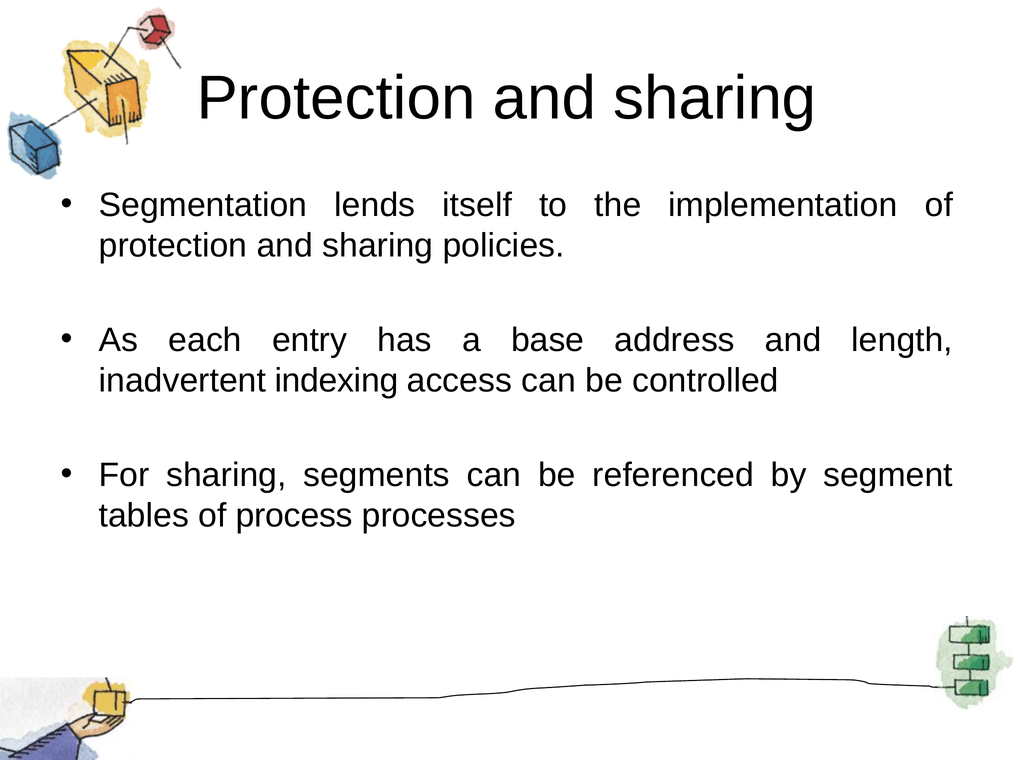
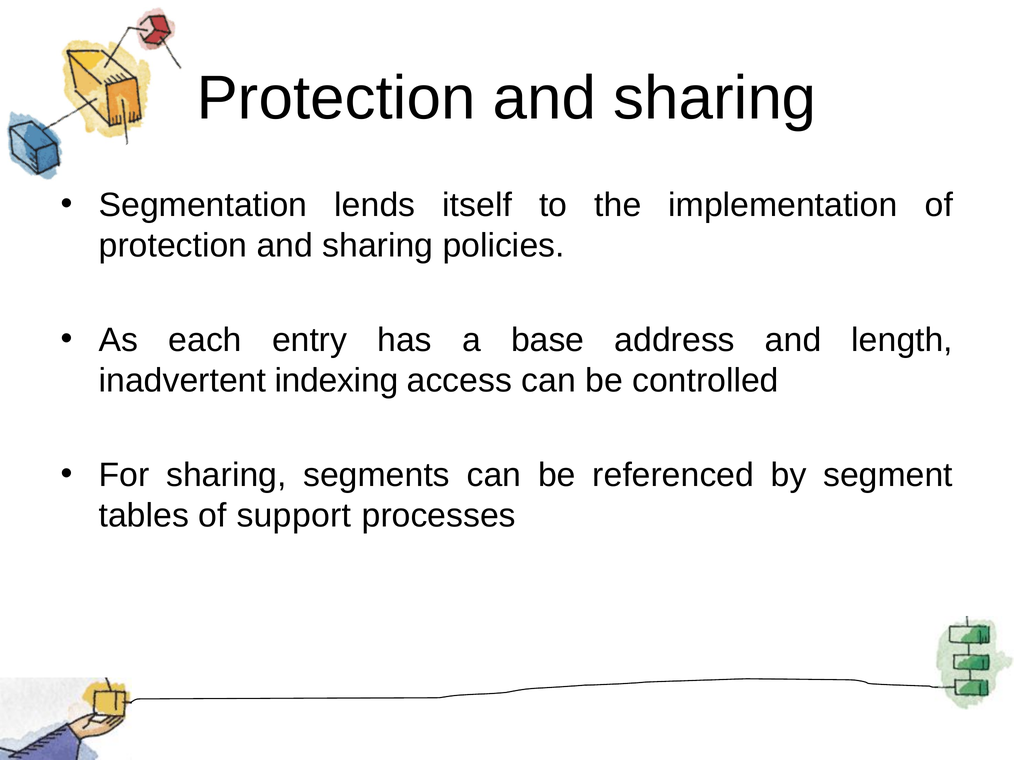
process: process -> support
